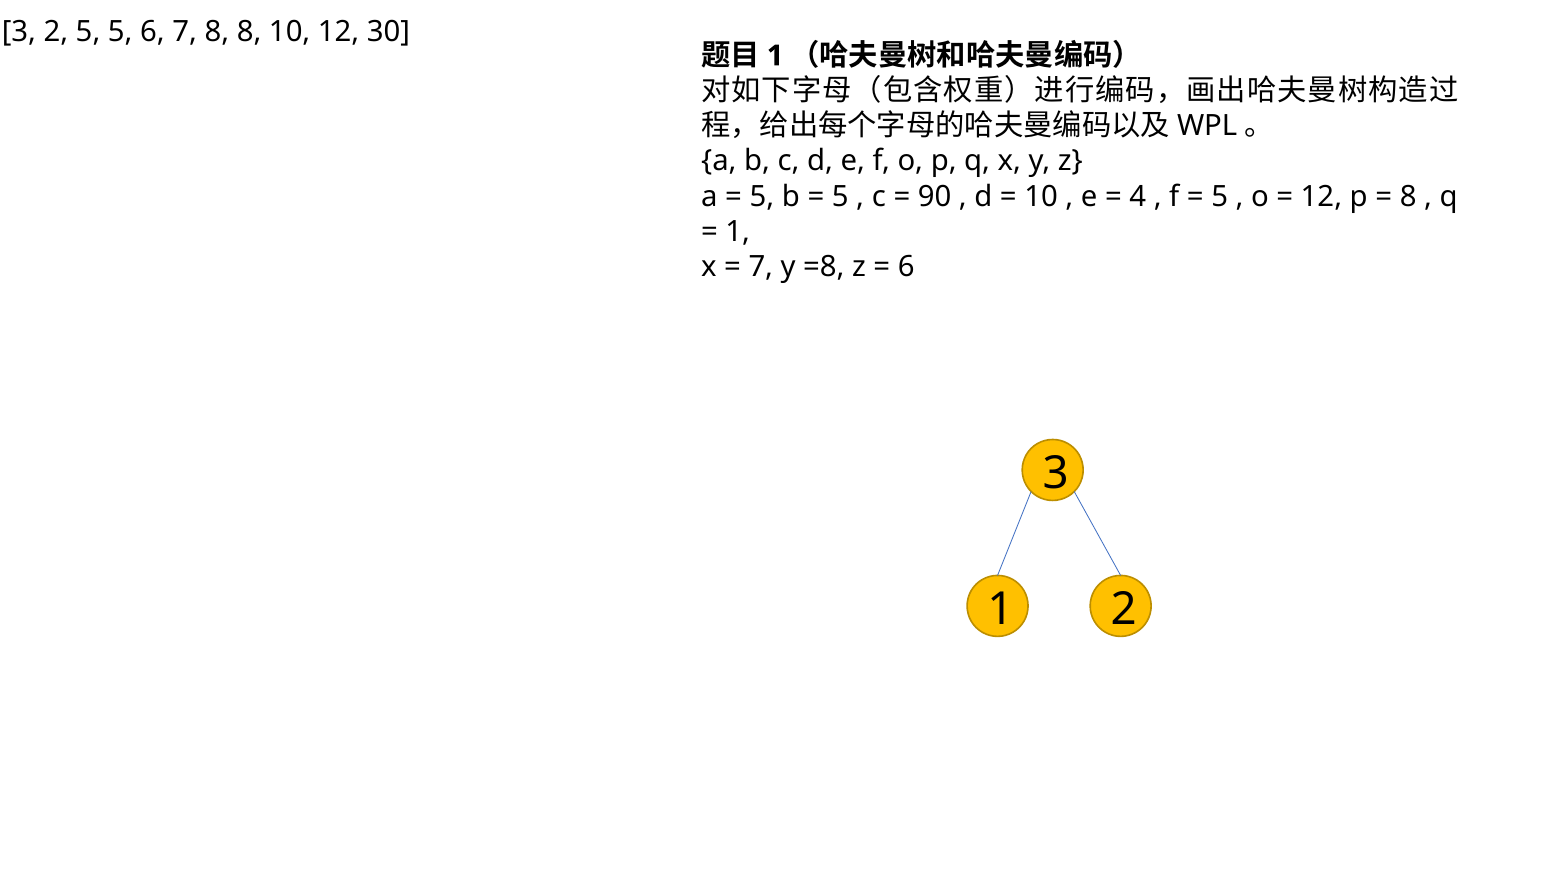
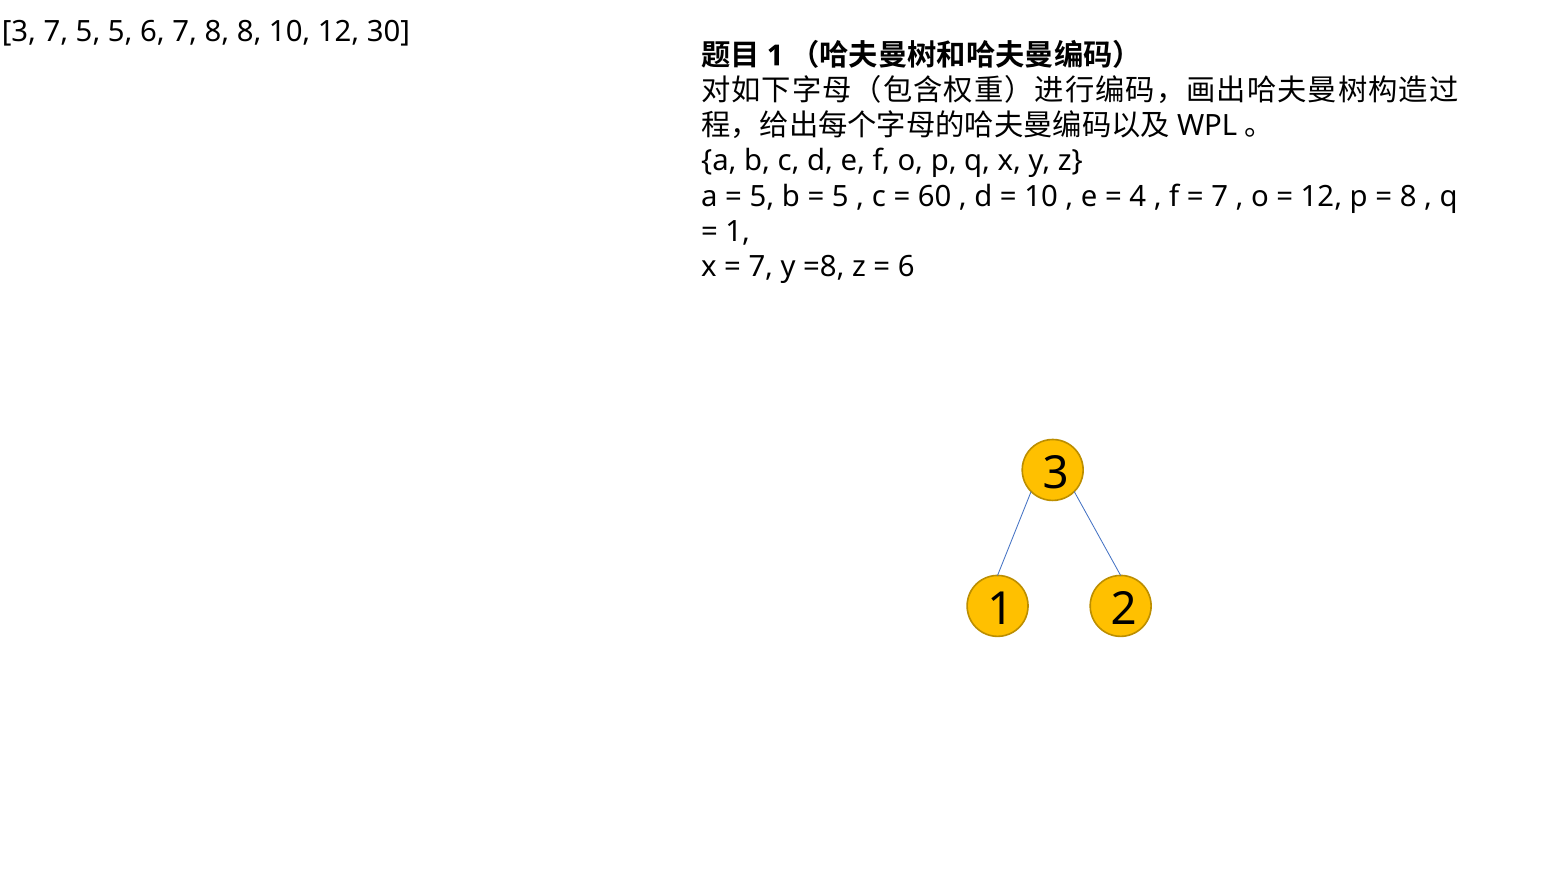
3 2: 2 -> 7
90: 90 -> 60
5 at (1220, 196): 5 -> 7
